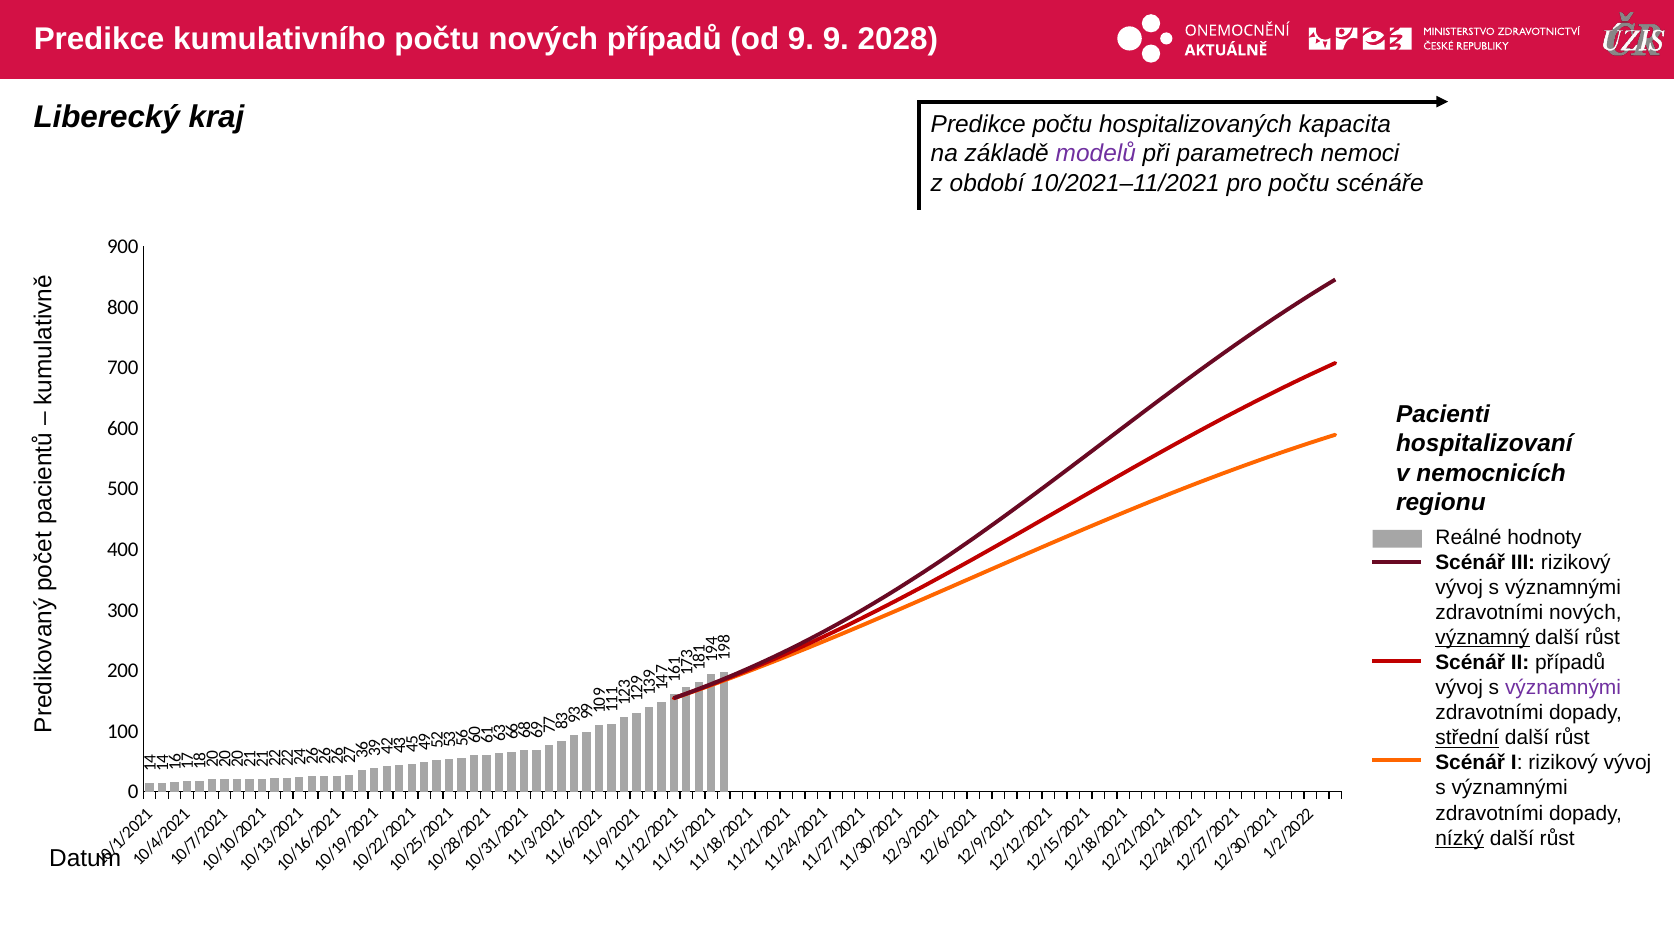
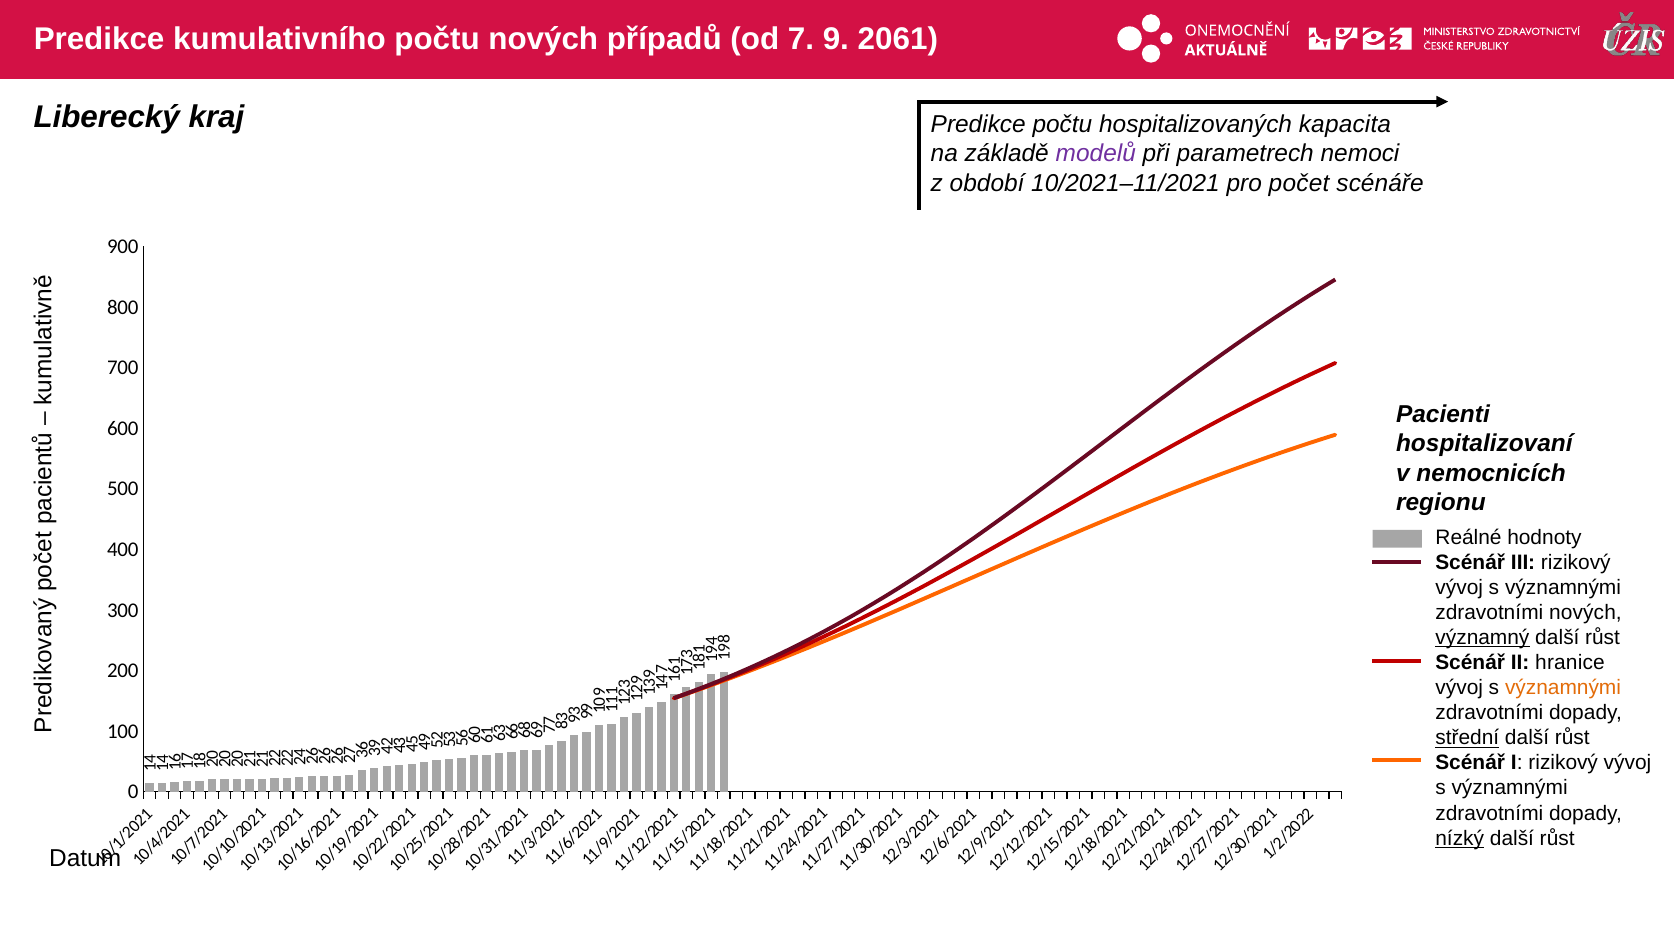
od 9: 9 -> 7
2028: 2028 -> 2061
pro počtu: počtu -> počet
II případů: případů -> hranice
významnými at (1563, 688) colour: purple -> orange
